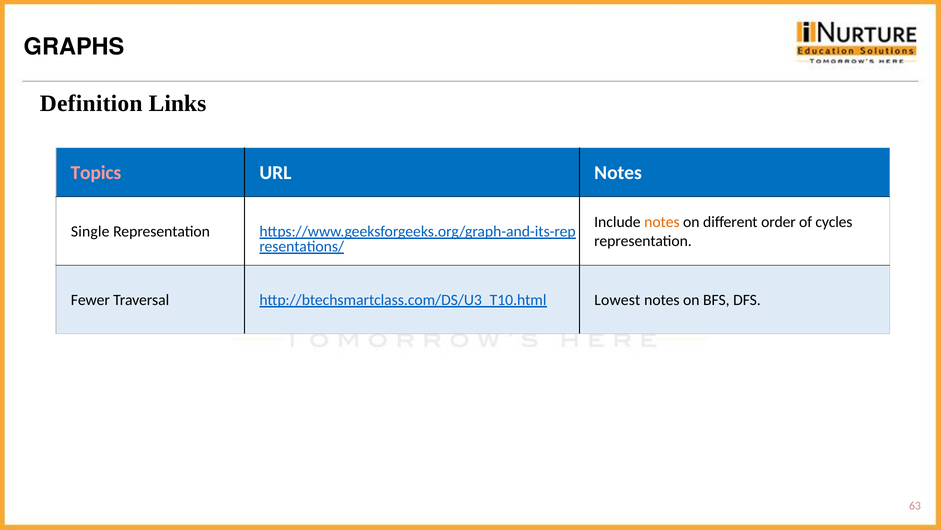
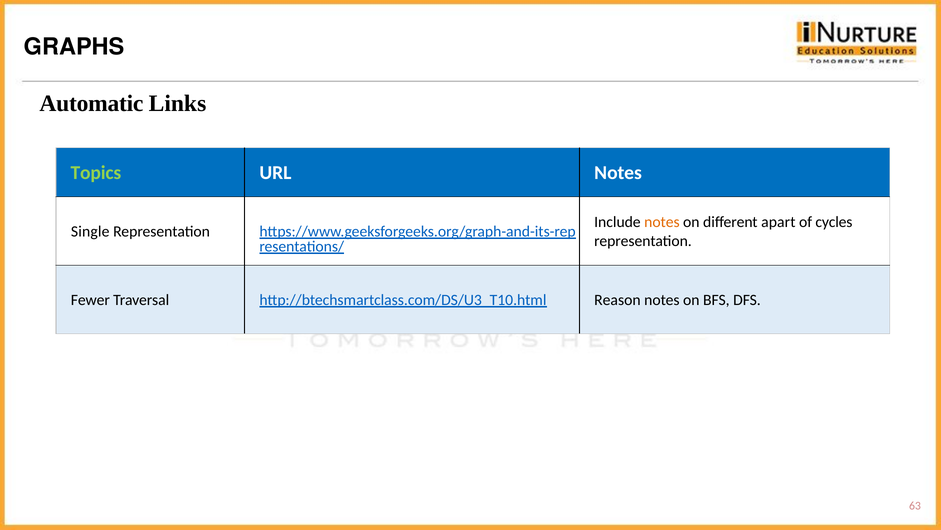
Definition: Definition -> Automatic
Topics colour: pink -> light green
order: order -> apart
Lowest: Lowest -> Reason
